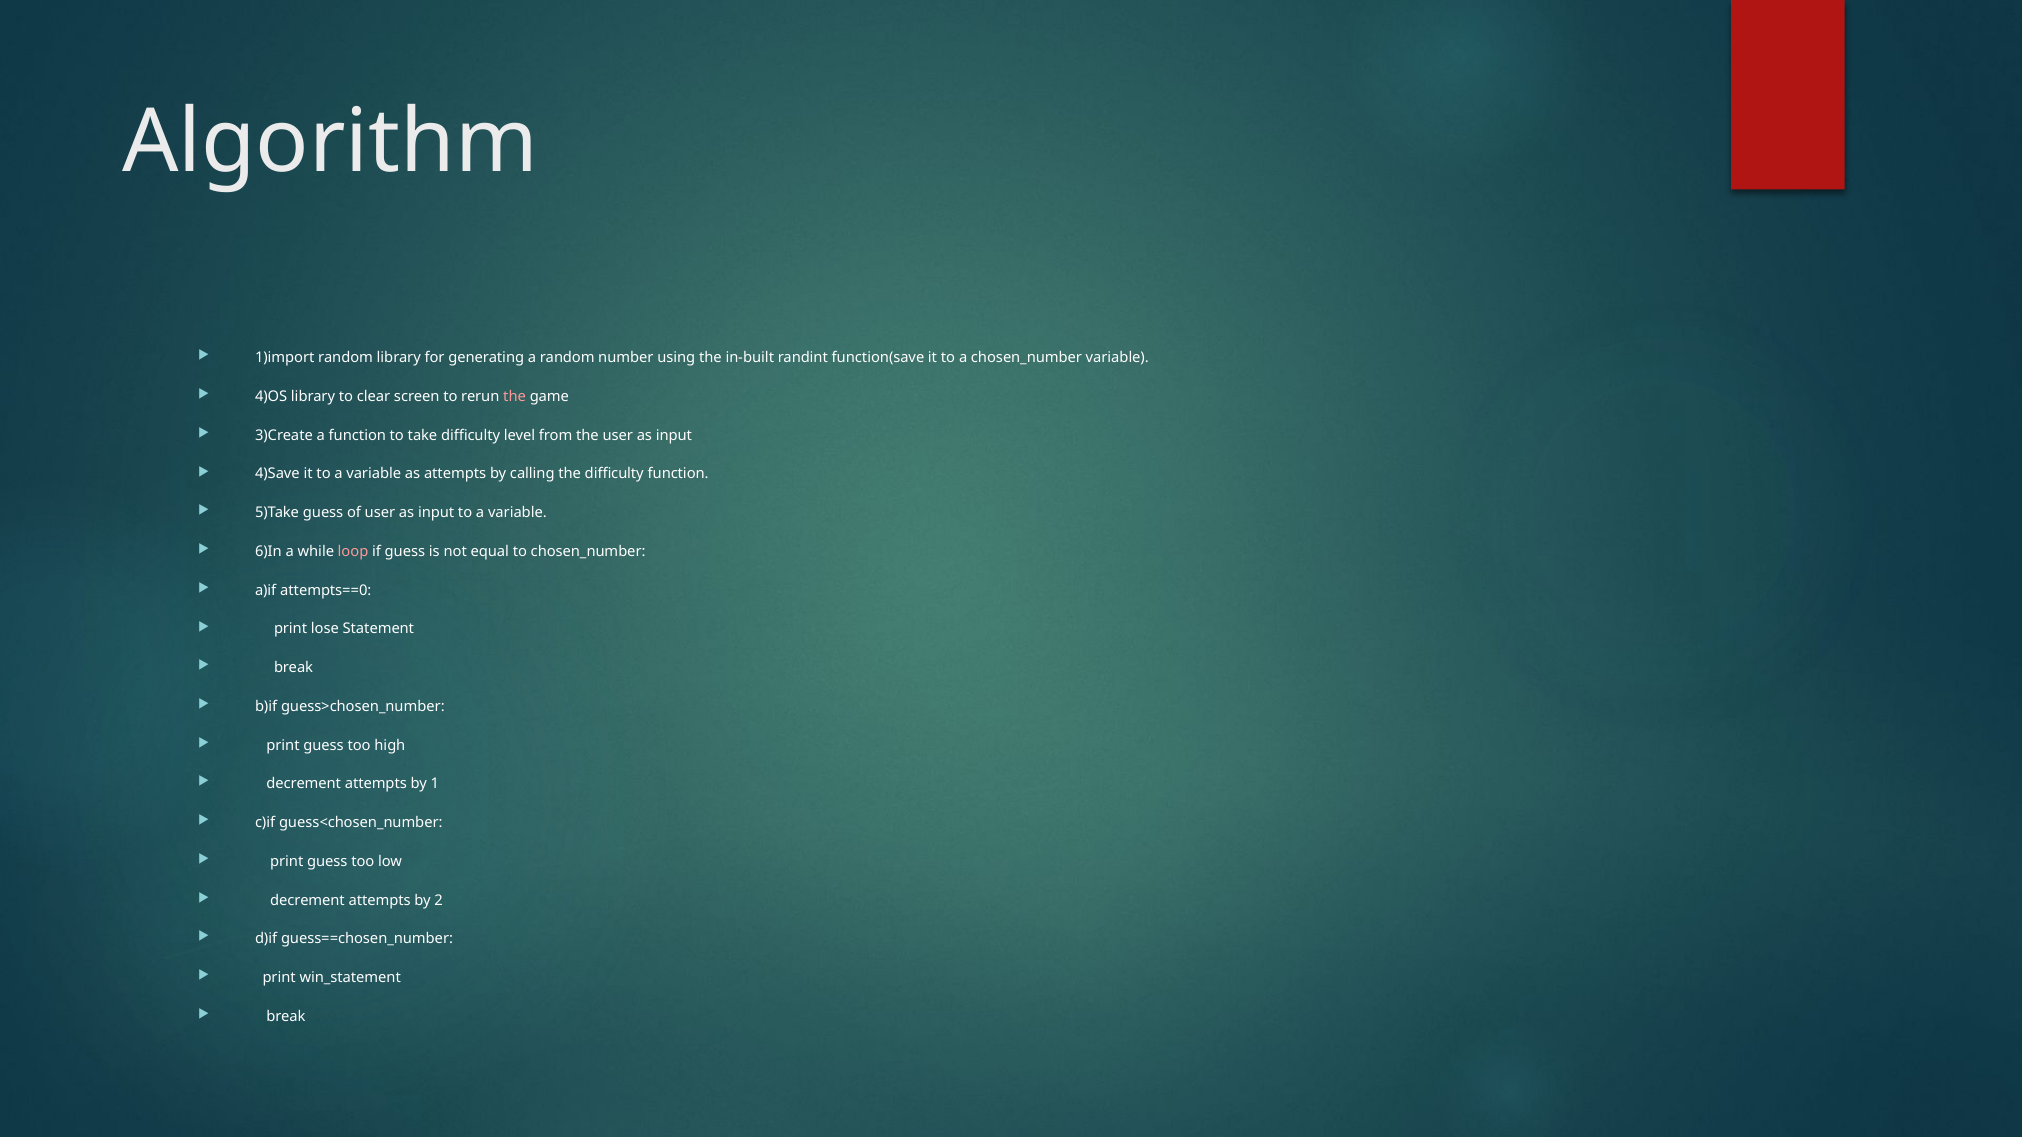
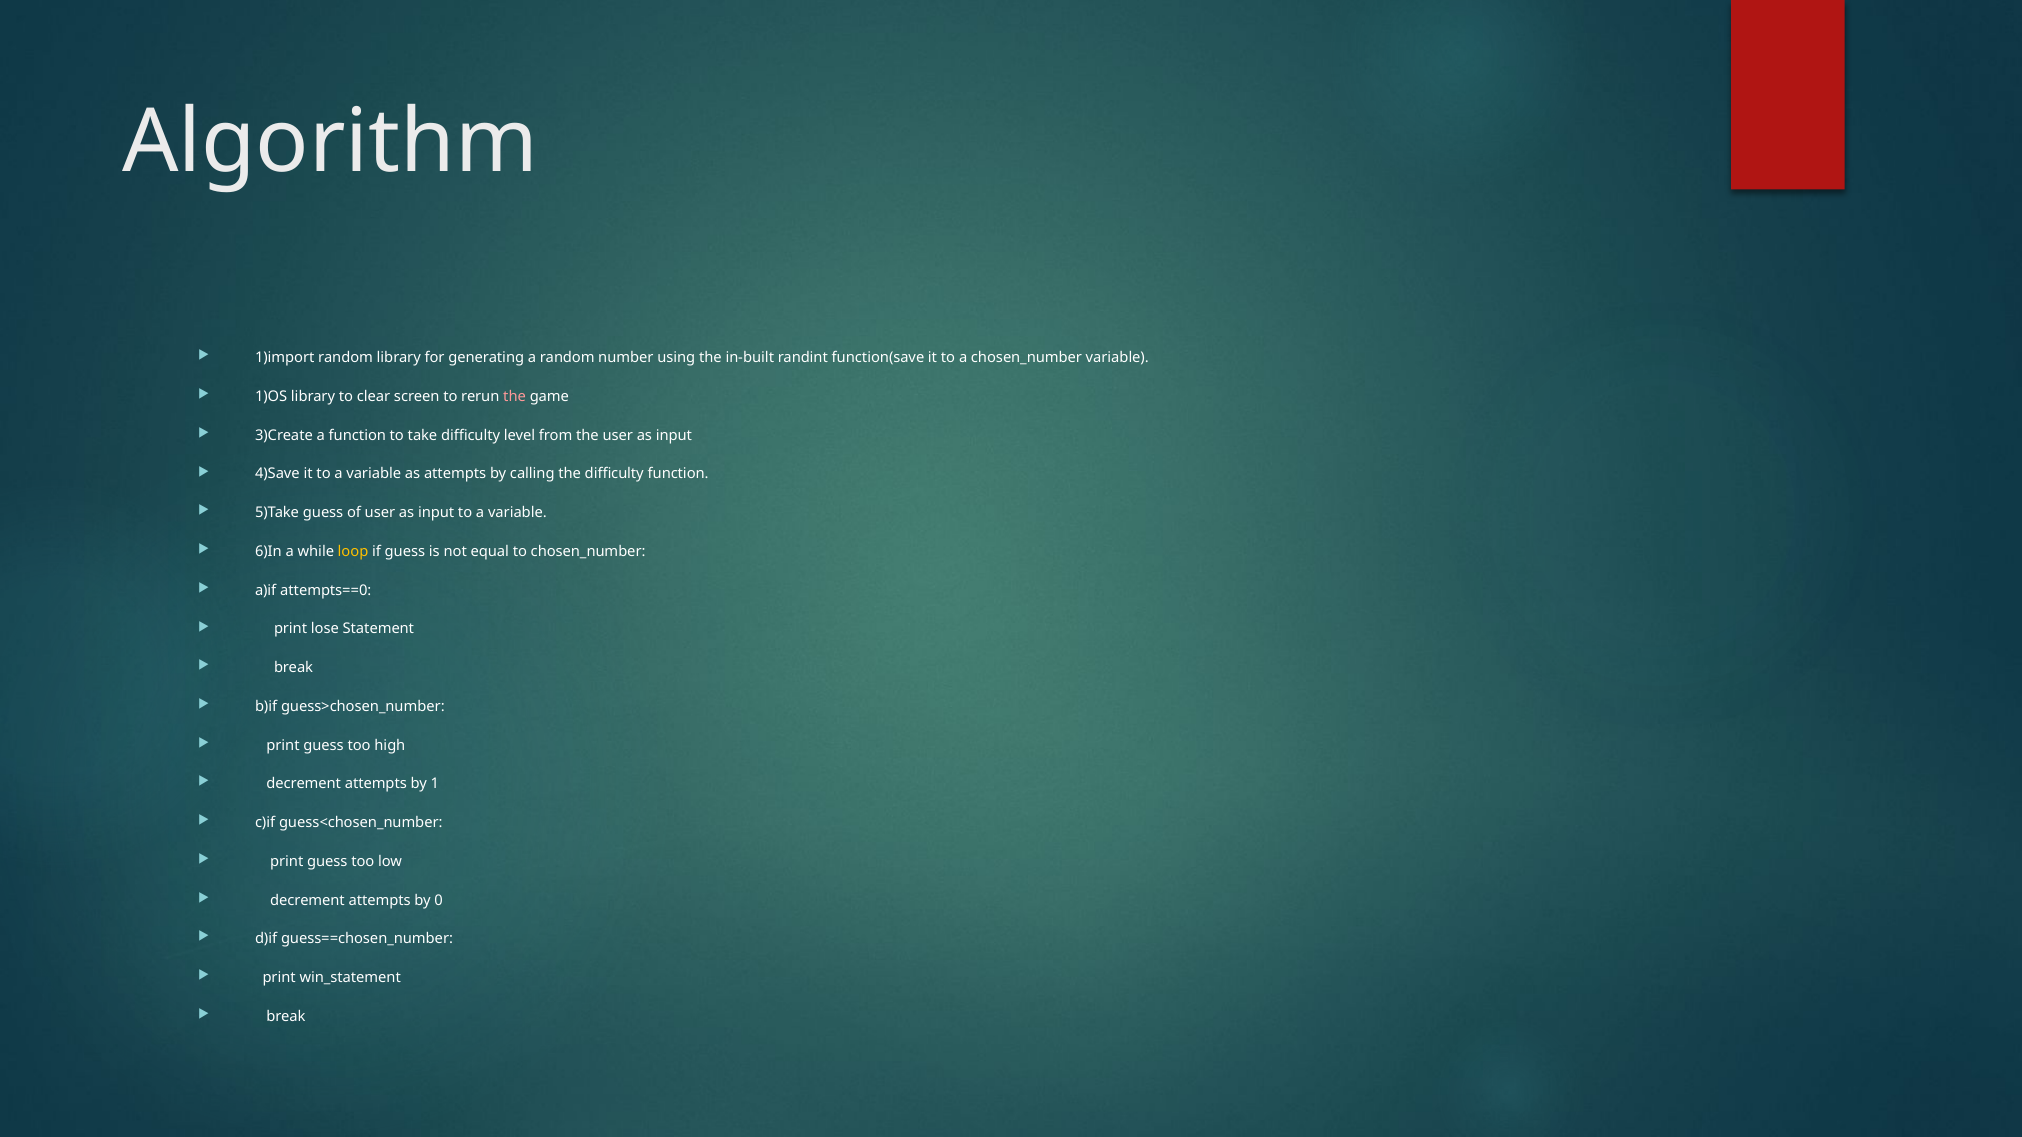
4)OS: 4)OS -> 1)OS
loop colour: pink -> yellow
2: 2 -> 0
